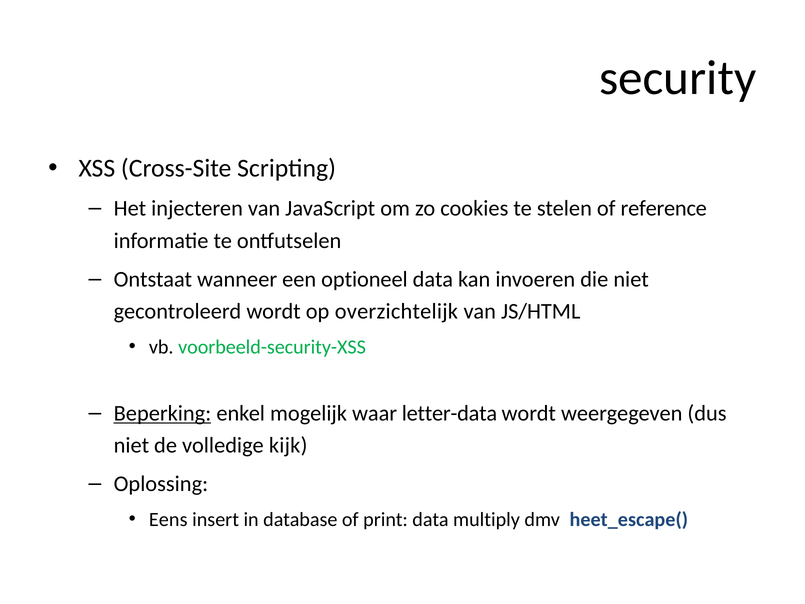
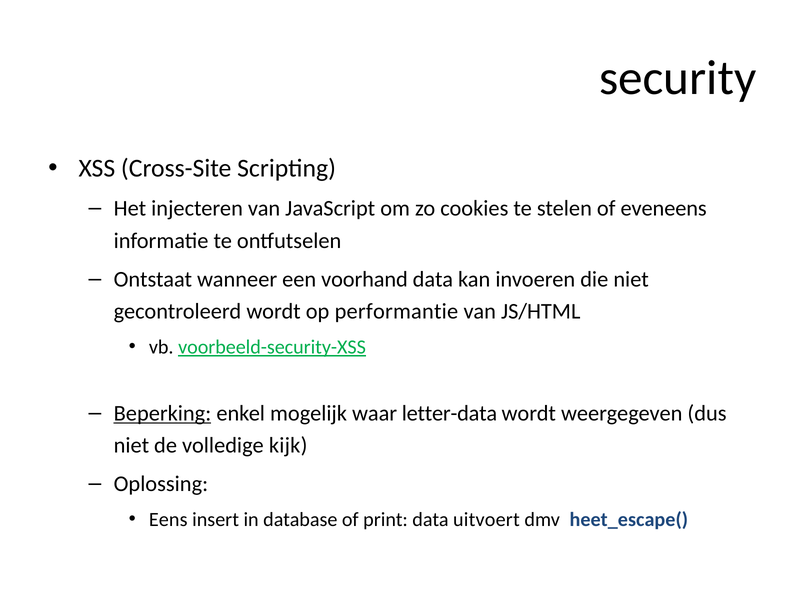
reference: reference -> eveneens
optioneel: optioneel -> voorhand
overzichtelijk: overzichtelijk -> performantie
voorbeeld-security-XSS underline: none -> present
multiply: multiply -> uitvoert
